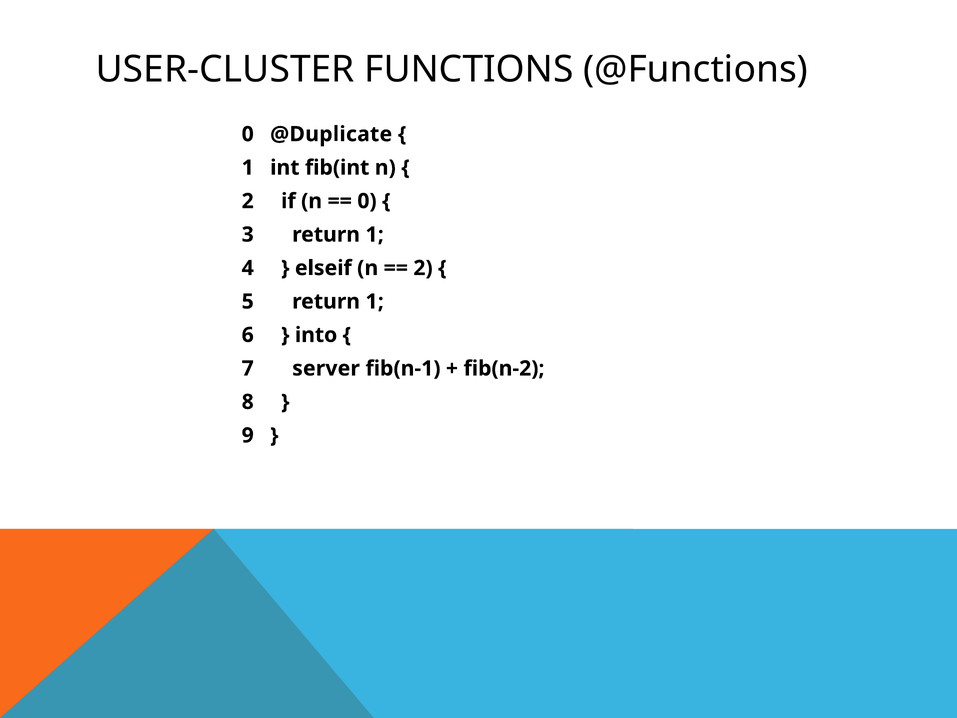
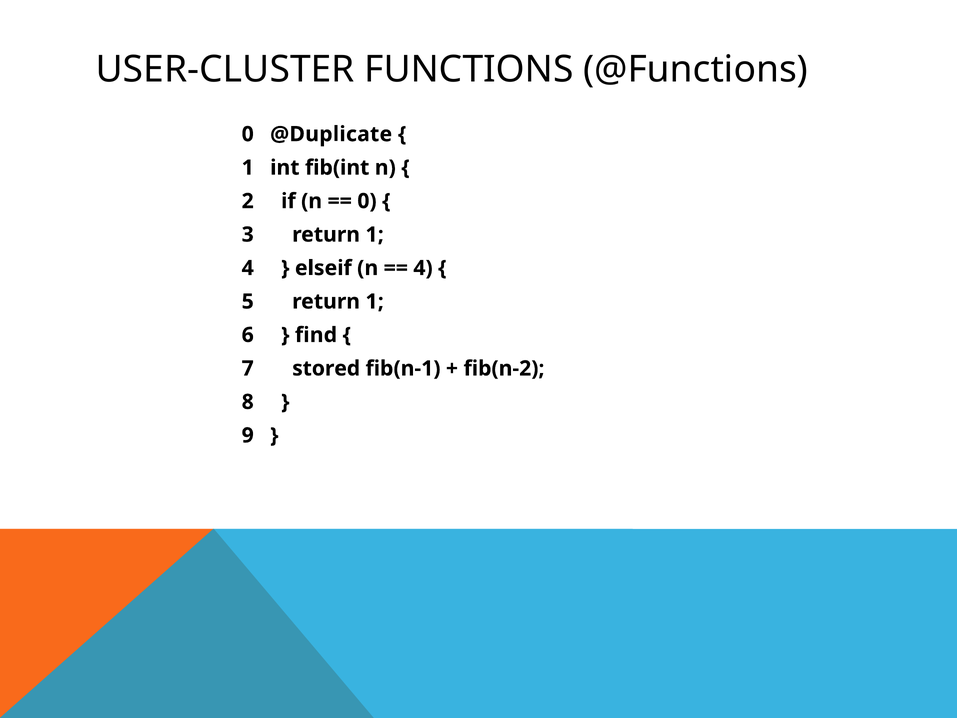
2 at (423, 268): 2 -> 4
into: into -> find
server: server -> stored
